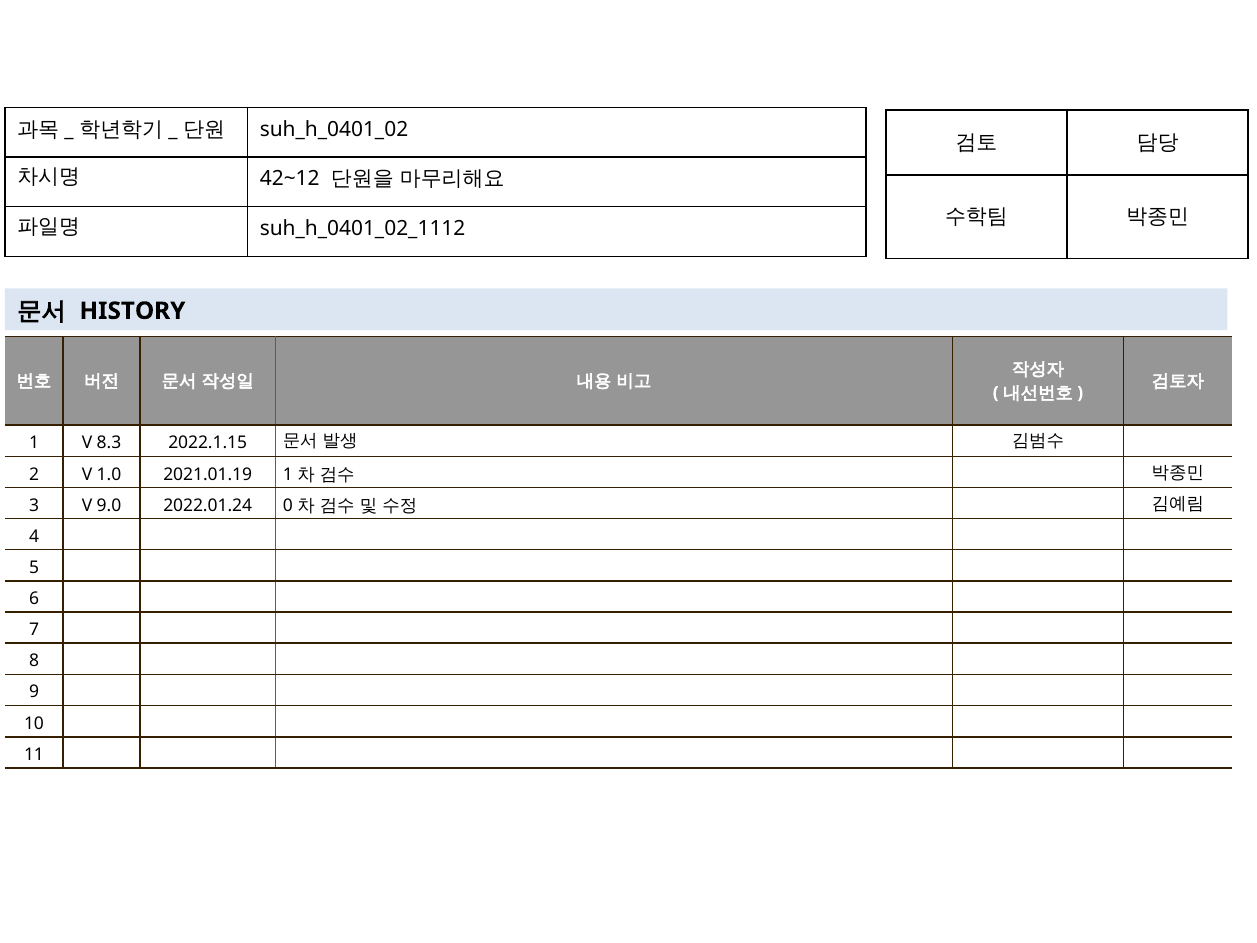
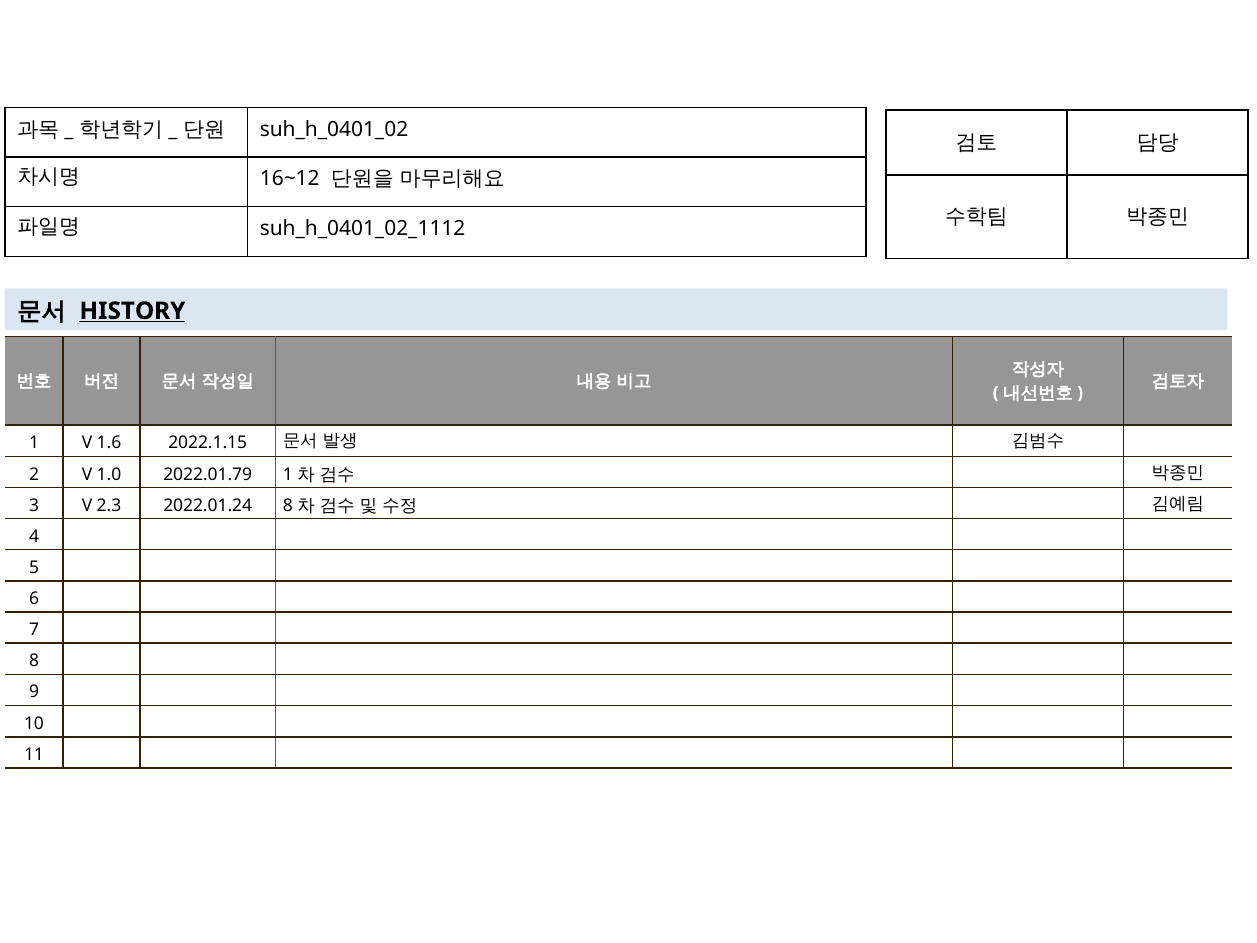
42~12: 42~12 -> 16~12
HISTORY underline: none -> present
8.3: 8.3 -> 1.6
2021.01.19: 2021.01.19 -> 2022.01.79
9.0: 9.0 -> 2.3
2022.01.24 0: 0 -> 8
